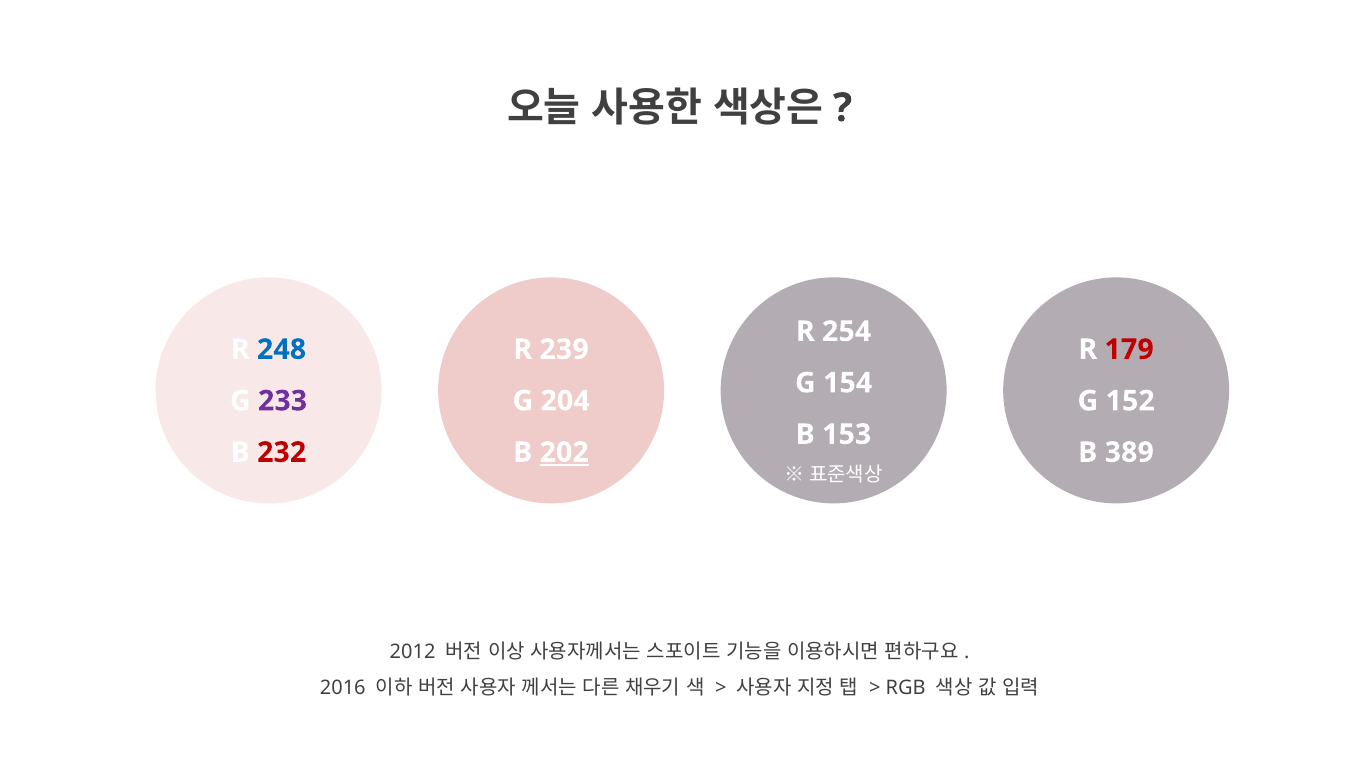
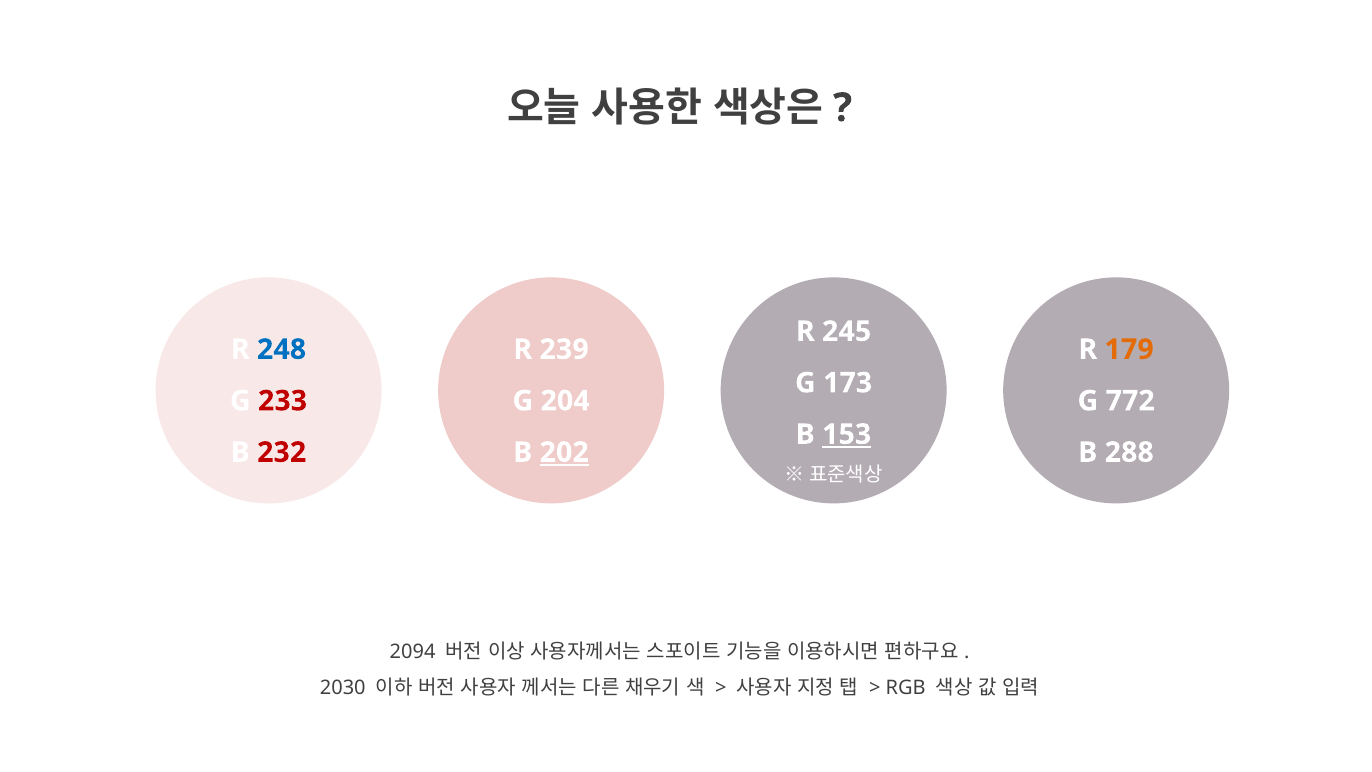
254: 254 -> 245
179 colour: red -> orange
154: 154 -> 173
233 colour: purple -> red
152: 152 -> 772
153 underline: none -> present
389: 389 -> 288
2012: 2012 -> 2094
2016: 2016 -> 2030
